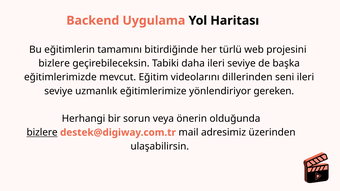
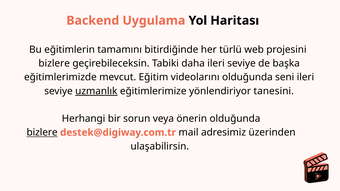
videolarını dillerinden: dillerinden -> olduğunda
uzmanlık underline: none -> present
gereken: gereken -> tanesini
